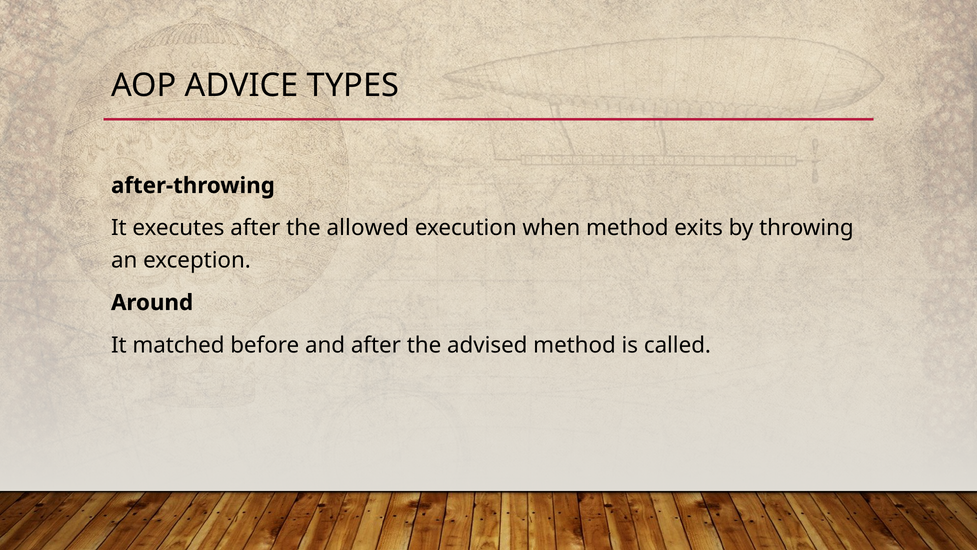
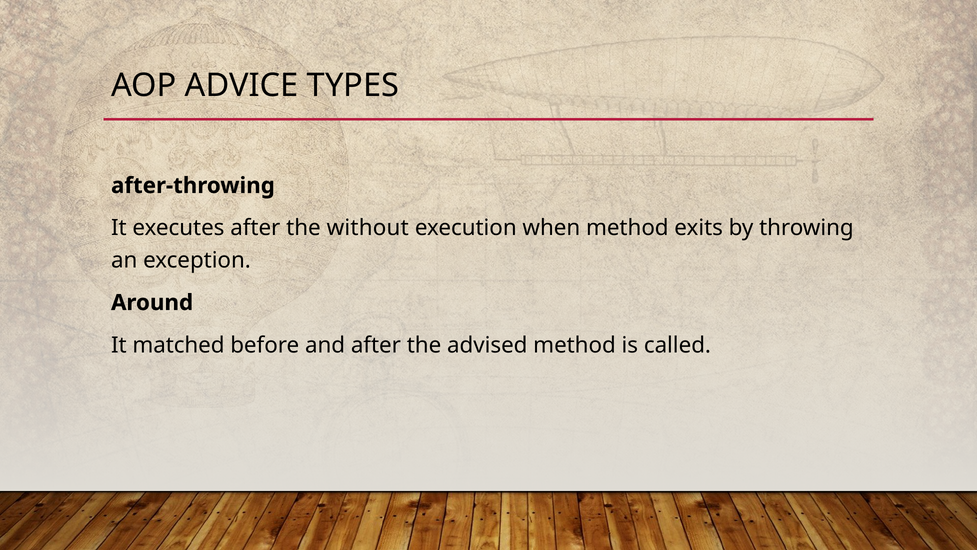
allowed: allowed -> without
